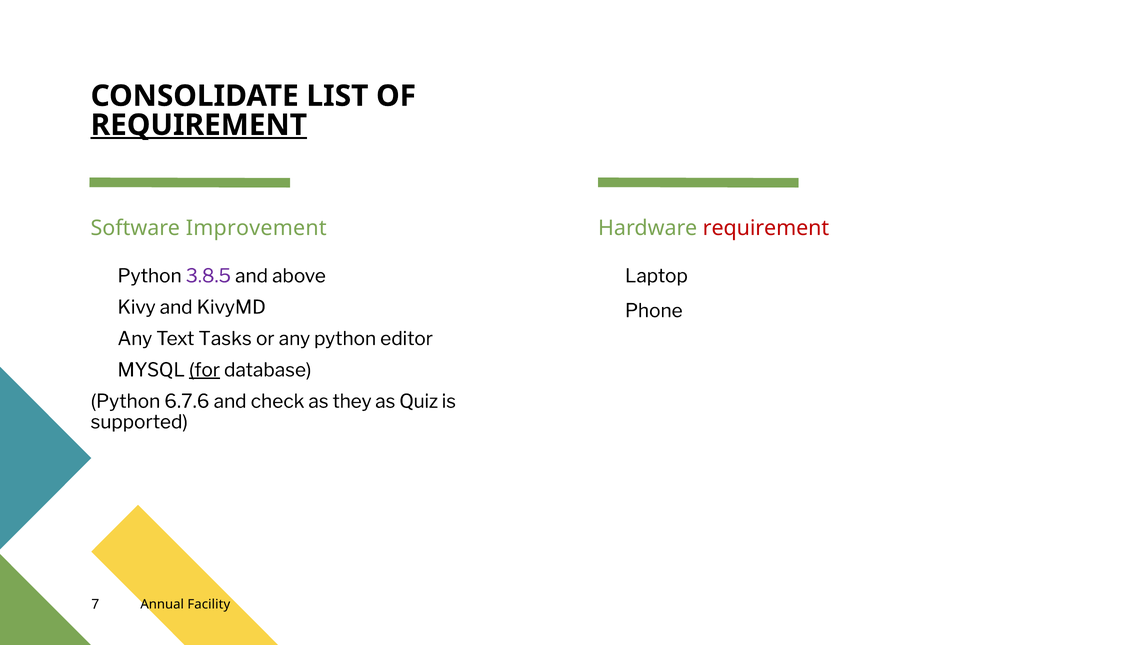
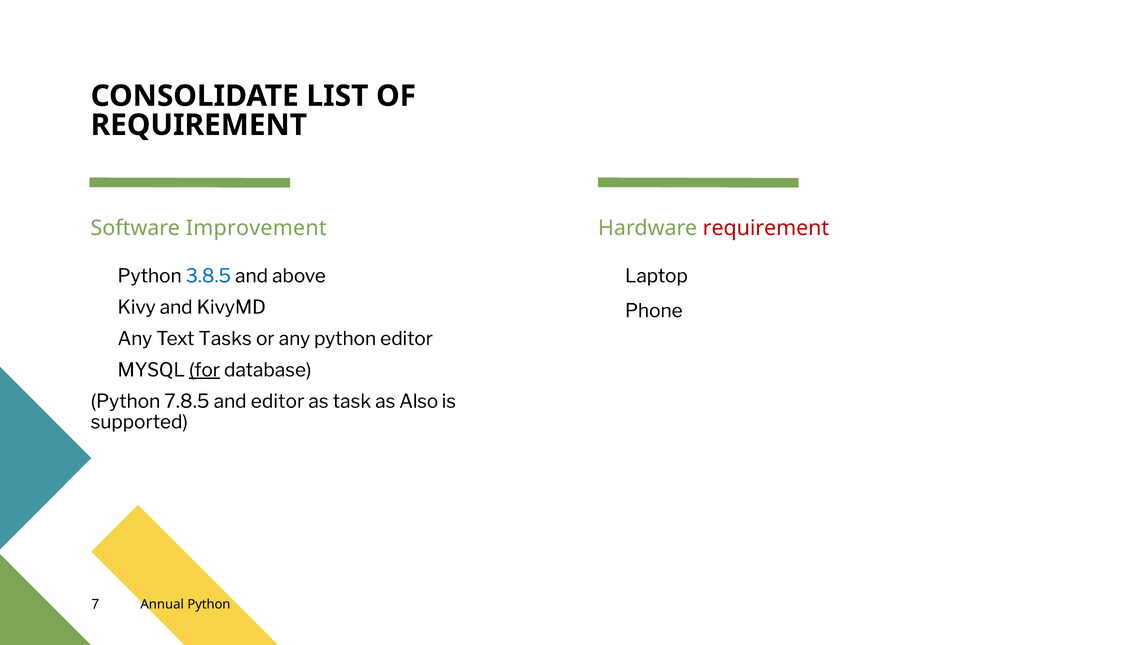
REQUIREMENT at (199, 125) underline: present -> none
3.8.5 colour: purple -> blue
6.7.6: 6.7.6 -> 7.8.5
and check: check -> editor
they: they -> task
Quiz: Quiz -> Also
Annual Facility: Facility -> Python
